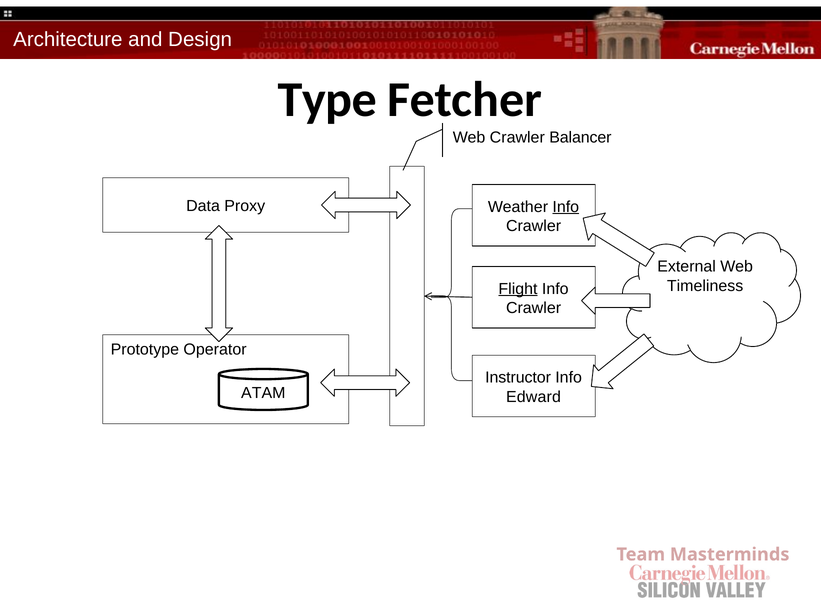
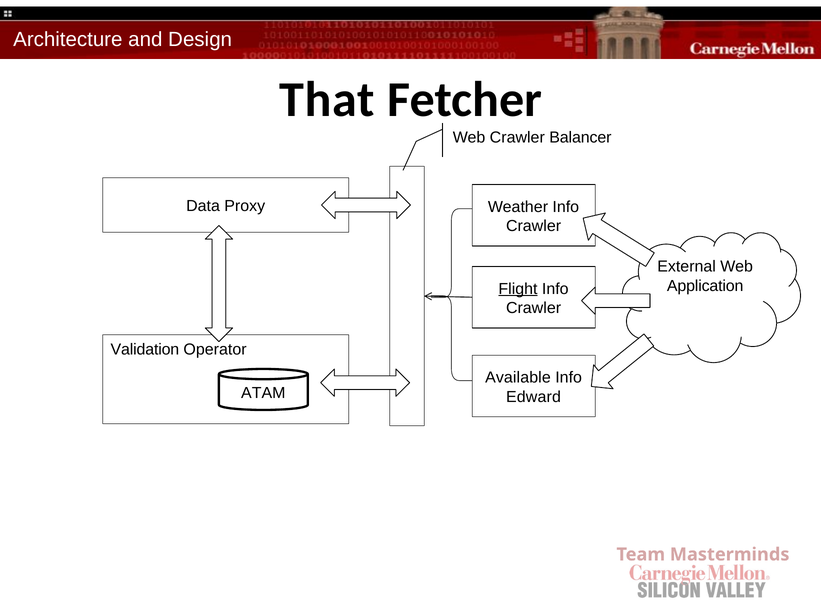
Type: Type -> That
Info at (566, 207) underline: present -> none
Timeliness: Timeliness -> Application
Prototype: Prototype -> Validation
Instructor: Instructor -> Available
